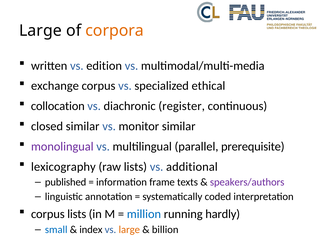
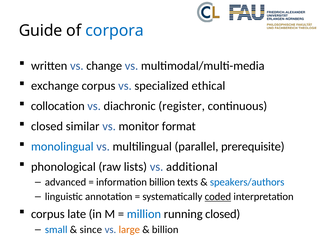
Large at (41, 31): Large -> Guide
corpora colour: orange -> blue
edition: edition -> change
monitor similar: similar -> format
monolingual colour: purple -> blue
lexicography: lexicography -> phonological
published: published -> advanced
information frame: frame -> billion
speakers/authors colour: purple -> blue
coded underline: none -> present
corpus lists: lists -> late
running hardly: hardly -> closed
index: index -> since
